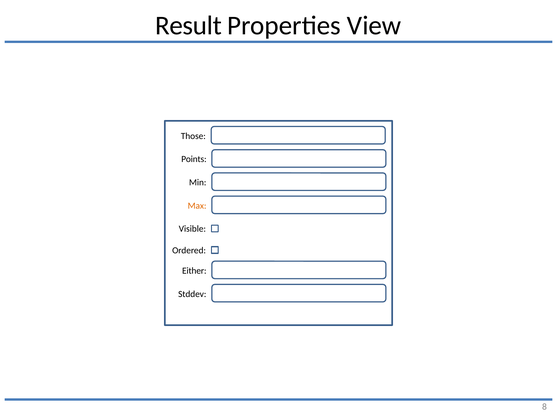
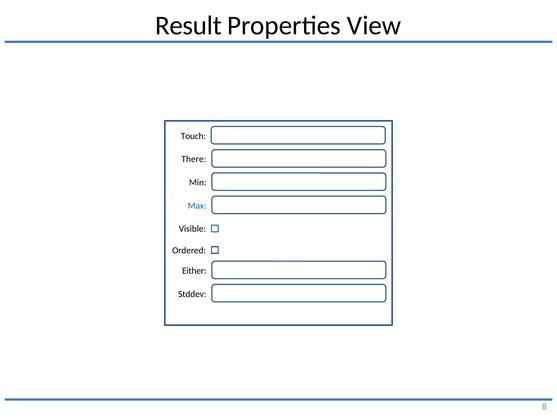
Those: Those -> Touch
Points: Points -> There
Max colour: orange -> blue
